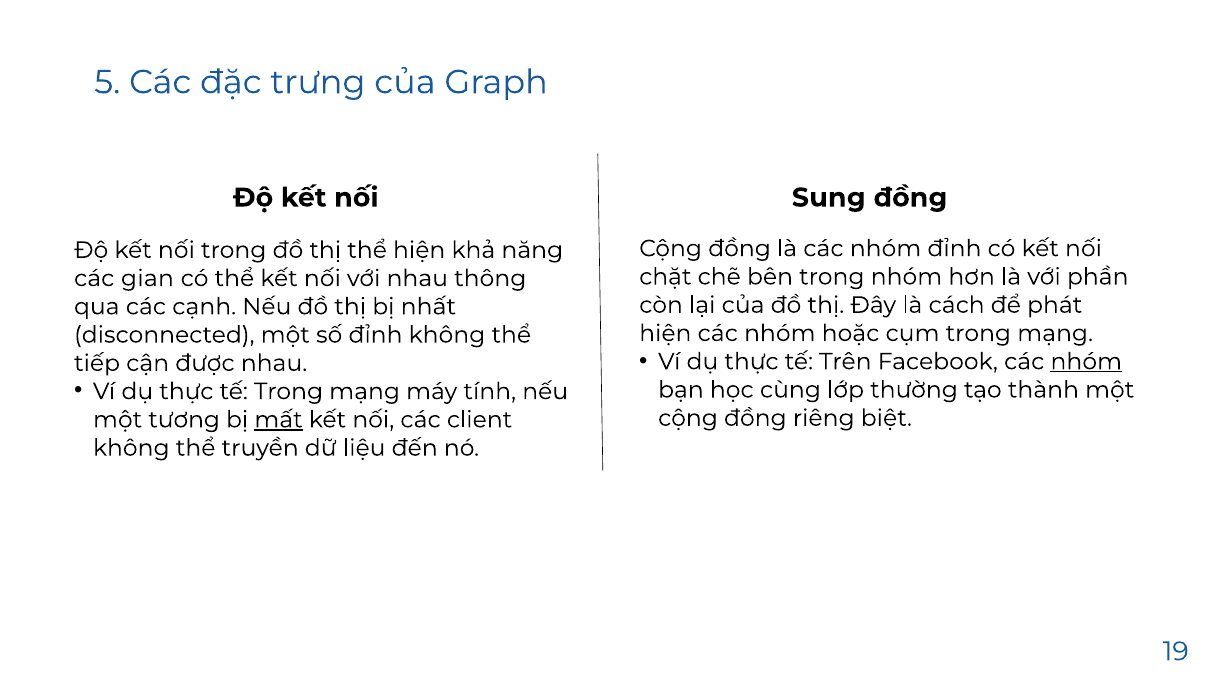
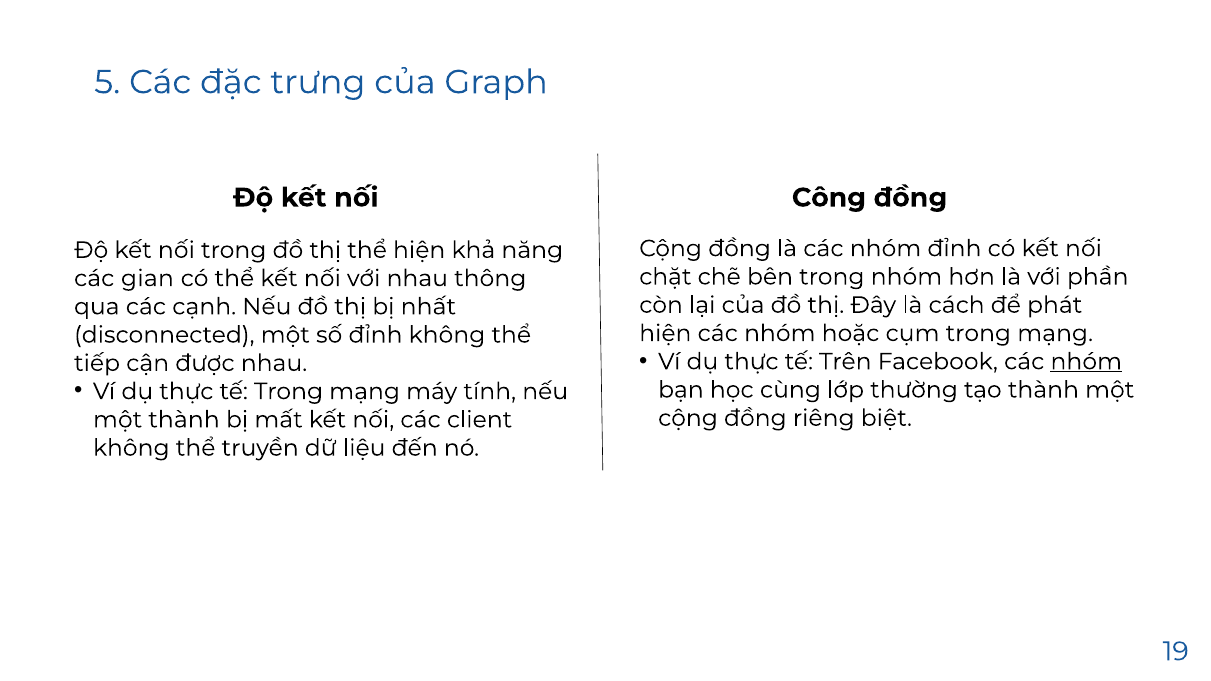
Sung: Sung -> Công
một tương: tương -> thành
mất underline: present -> none
